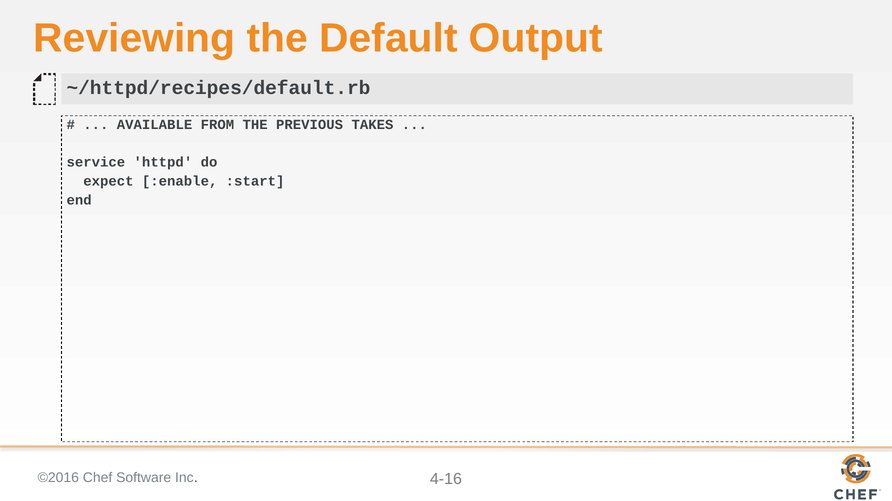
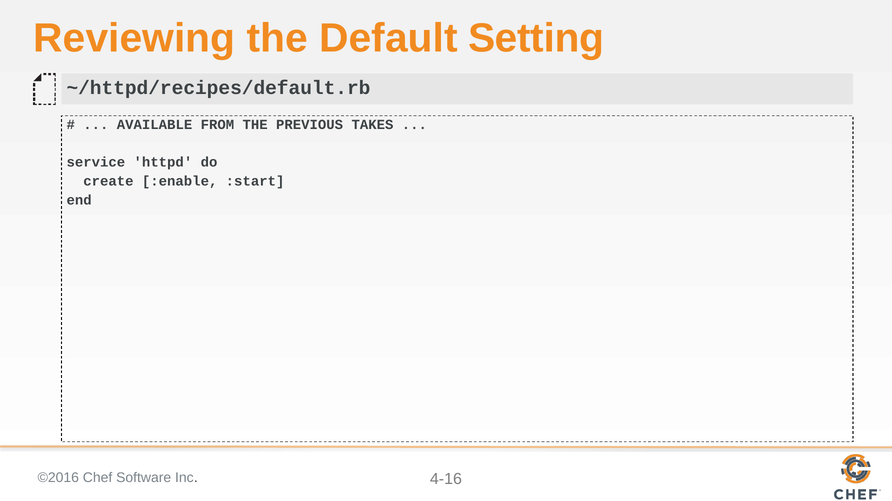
Output: Output -> Setting
expect: expect -> create
